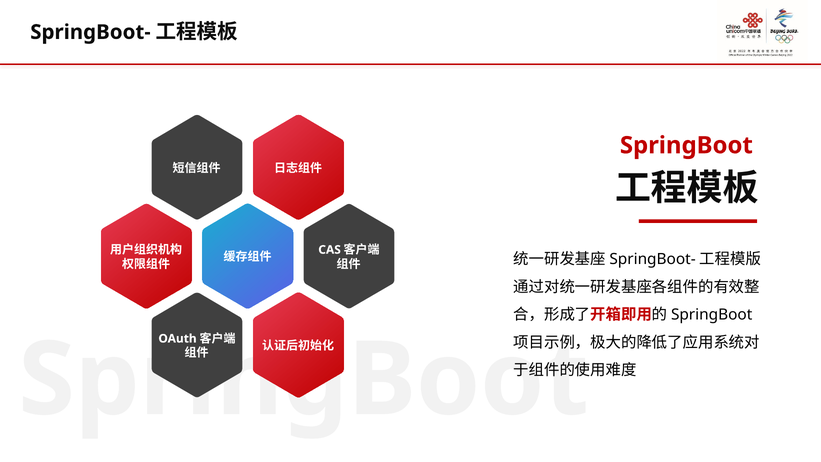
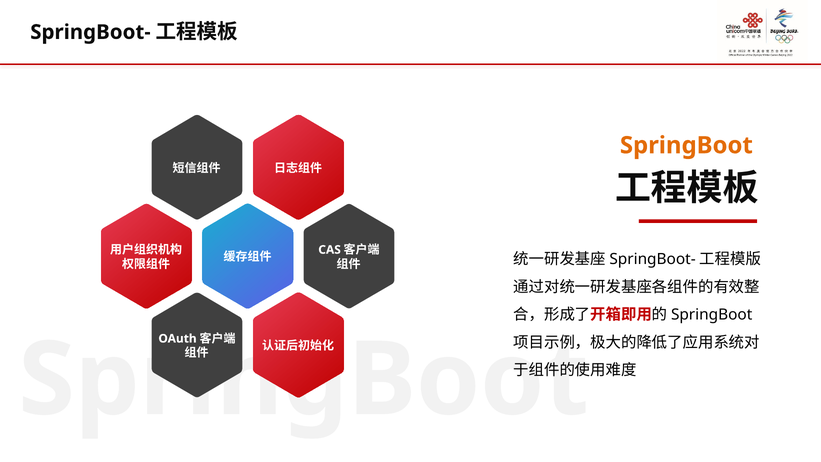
SpringBoot at (686, 145) colour: red -> orange
